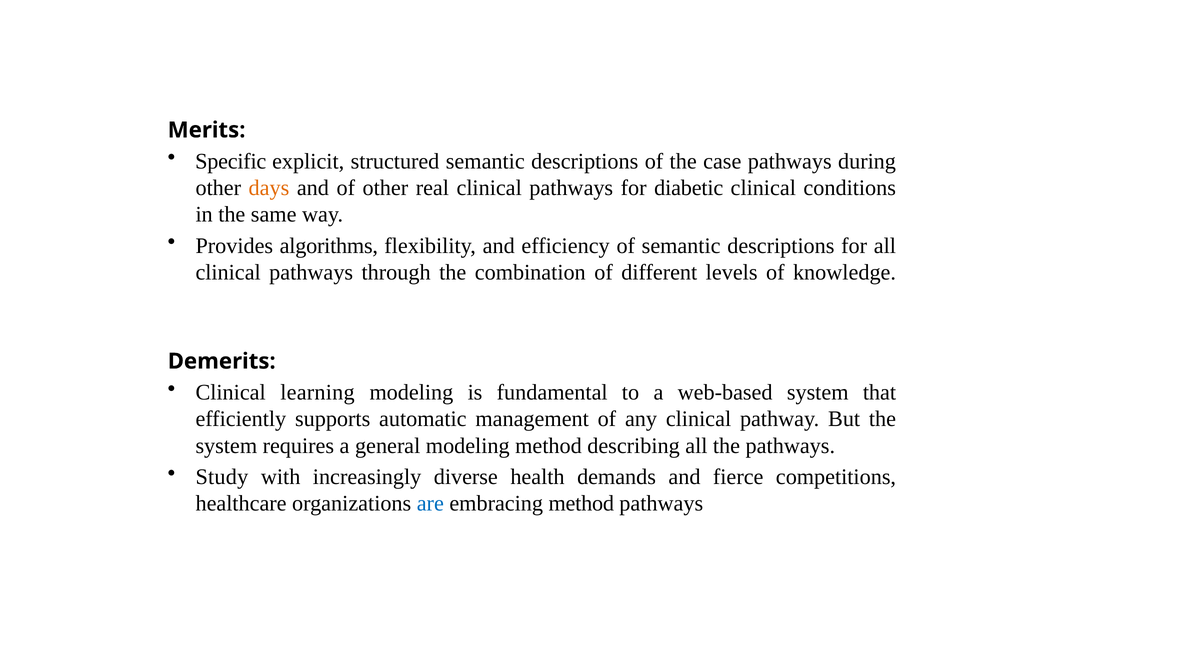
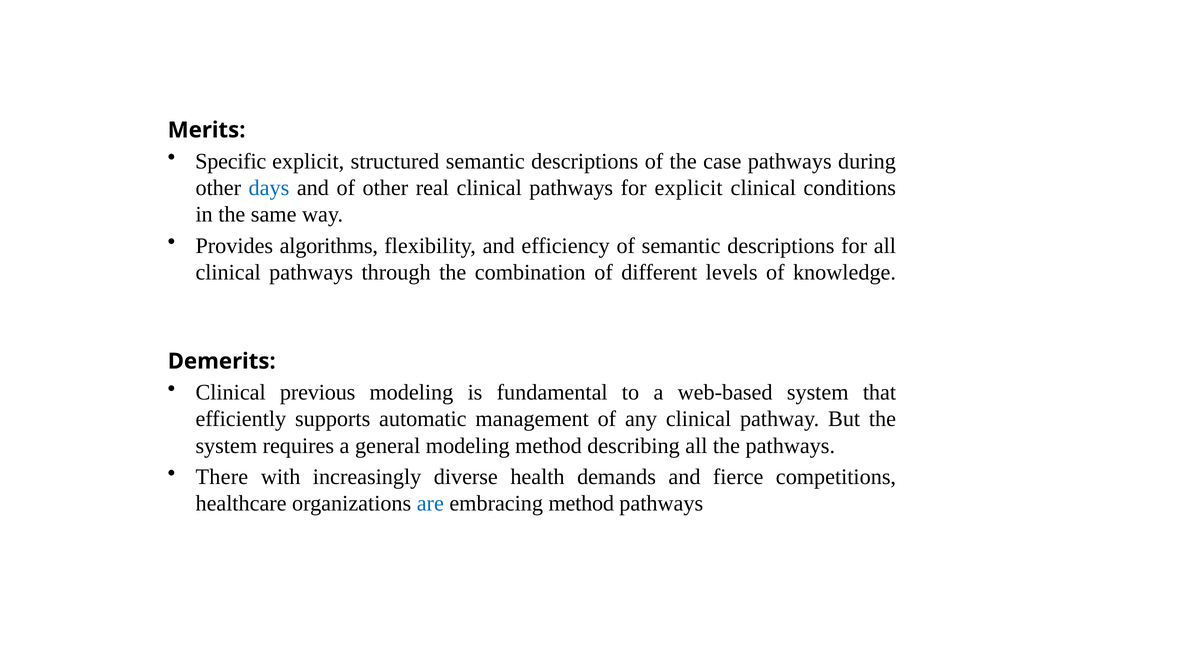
days colour: orange -> blue
for diabetic: diabetic -> explicit
learning: learning -> previous
Study: Study -> There
